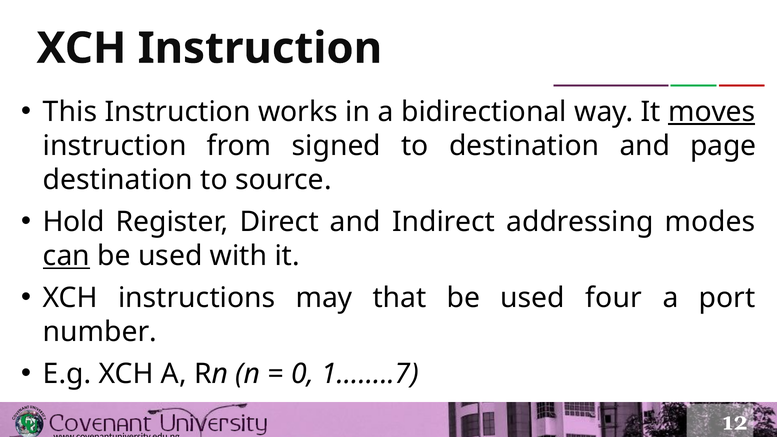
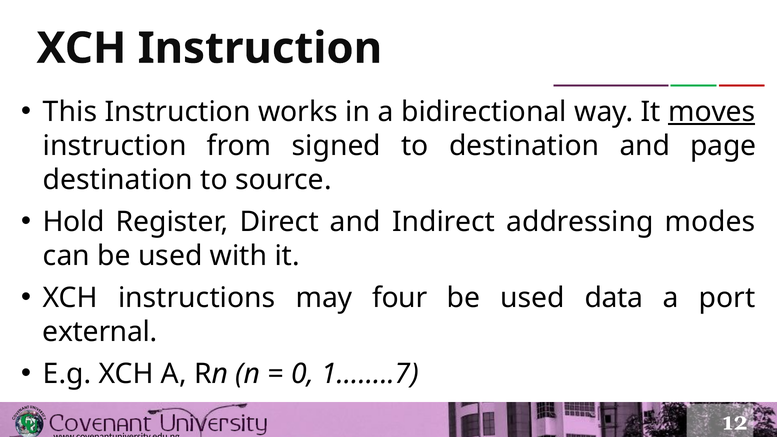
can underline: present -> none
that: that -> four
four: four -> data
number: number -> external
